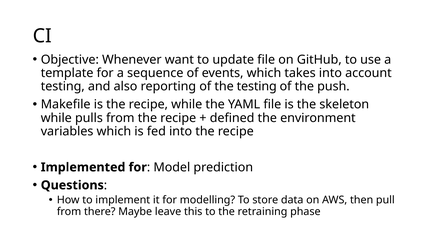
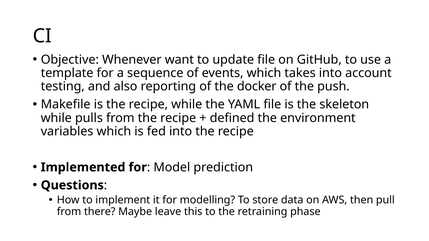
the testing: testing -> docker
